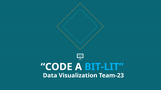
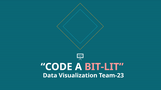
BIT-LIT colour: light blue -> pink
